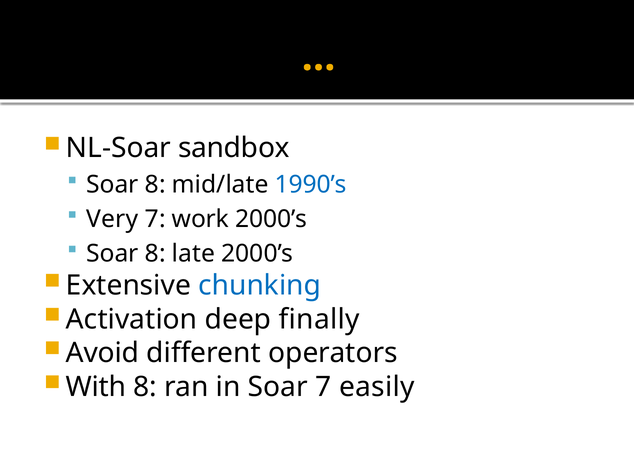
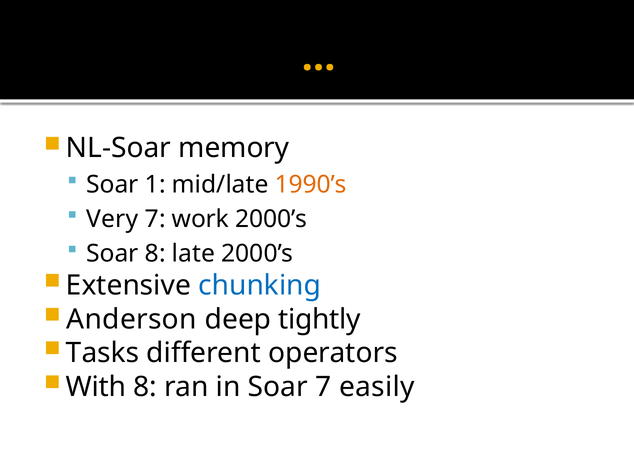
sandbox: sandbox -> memory
8 at (155, 185): 8 -> 1
1990’s colour: blue -> orange
Activation: Activation -> Anderson
finally: finally -> tightly
Avoid: Avoid -> Tasks
